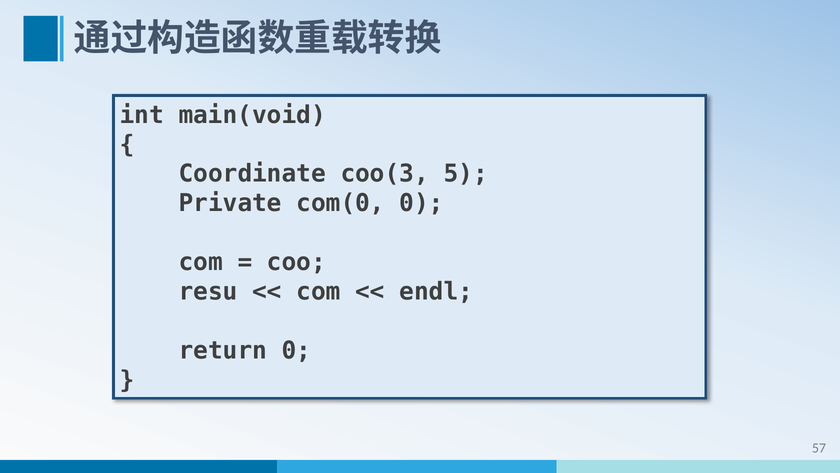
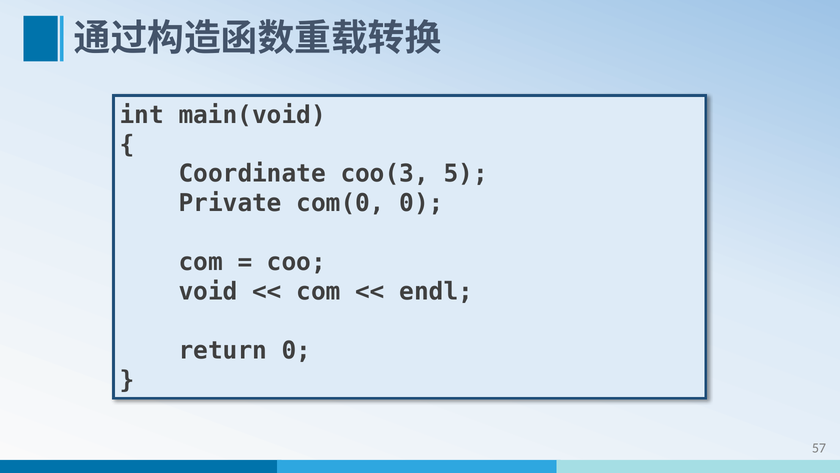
resu: resu -> void
